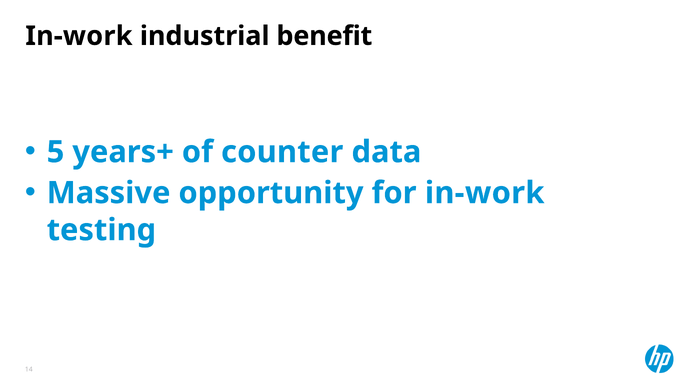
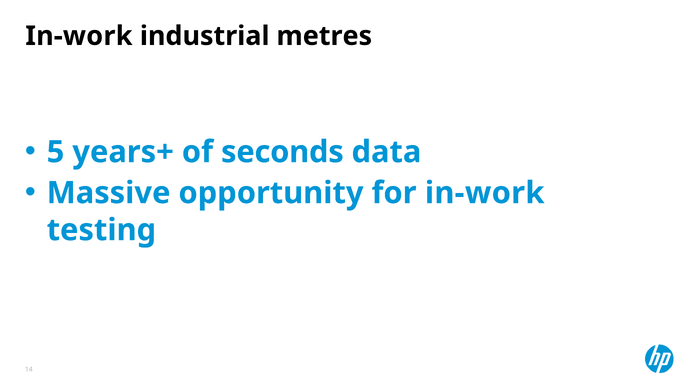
benefit: benefit -> metres
counter: counter -> seconds
